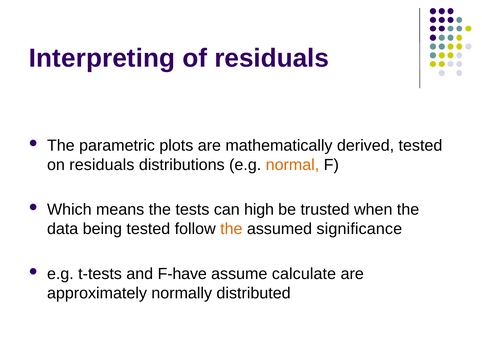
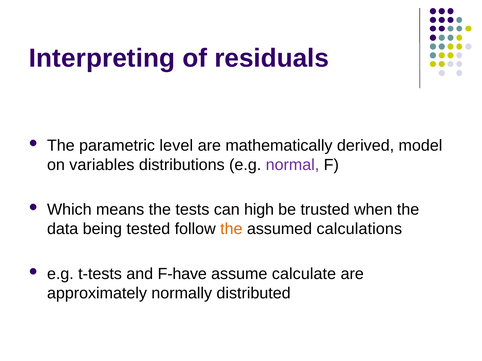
plots: plots -> level
derived tested: tested -> model
on residuals: residuals -> variables
normal colour: orange -> purple
significance: significance -> calculations
